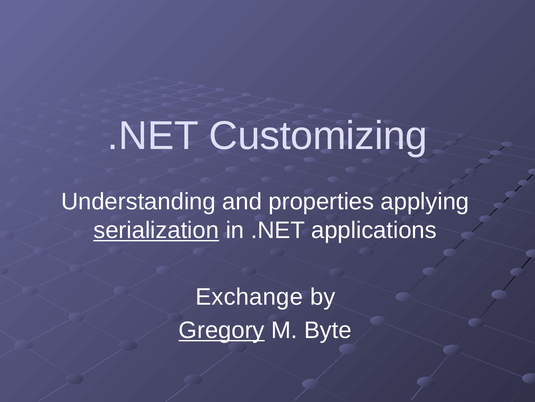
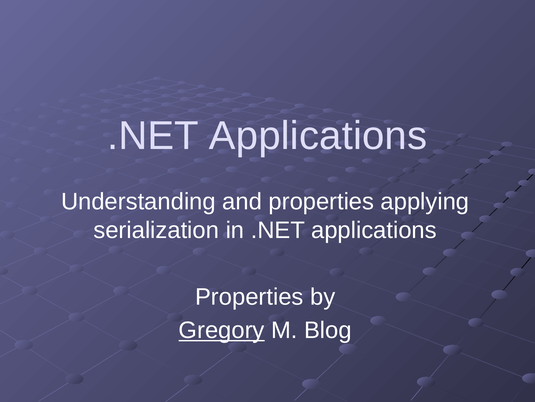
Customizing at (318, 136): Customizing -> Applications
serialization underline: present -> none
Exchange at (249, 297): Exchange -> Properties
Byte: Byte -> Blog
